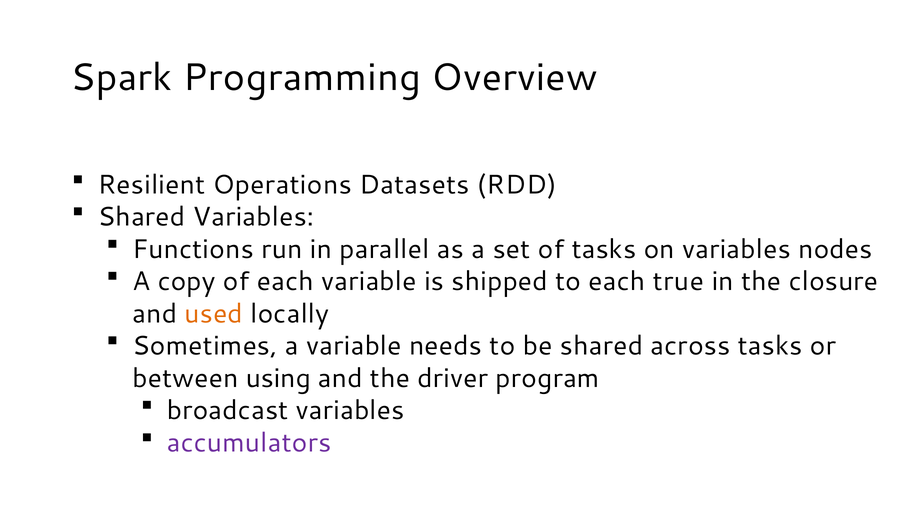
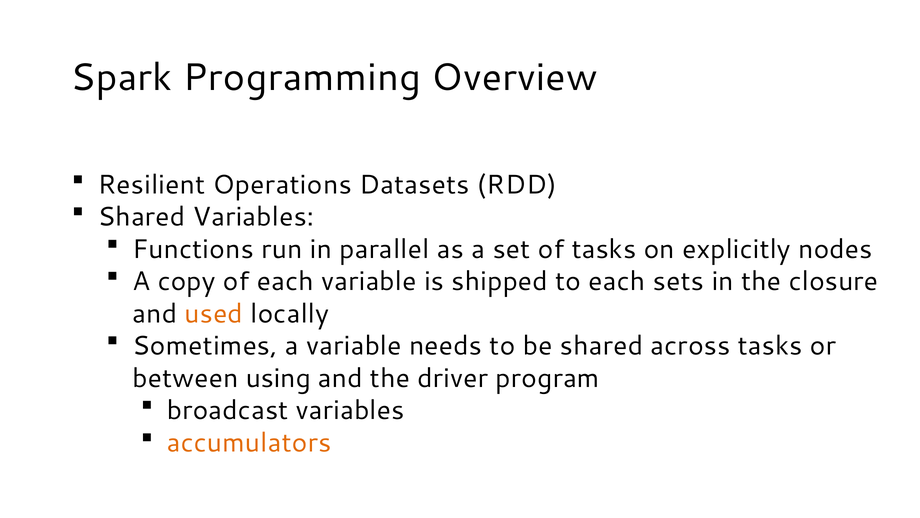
on variables: variables -> explicitly
true: true -> sets
accumulators colour: purple -> orange
